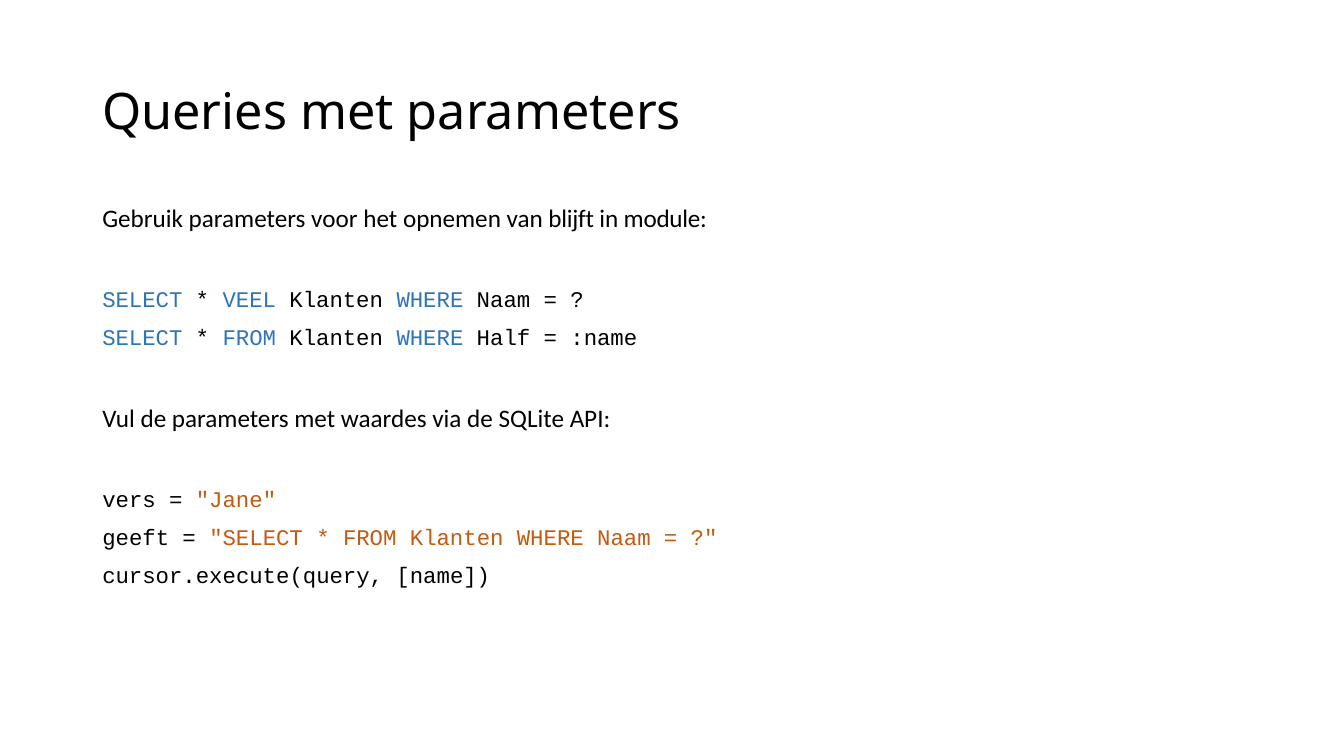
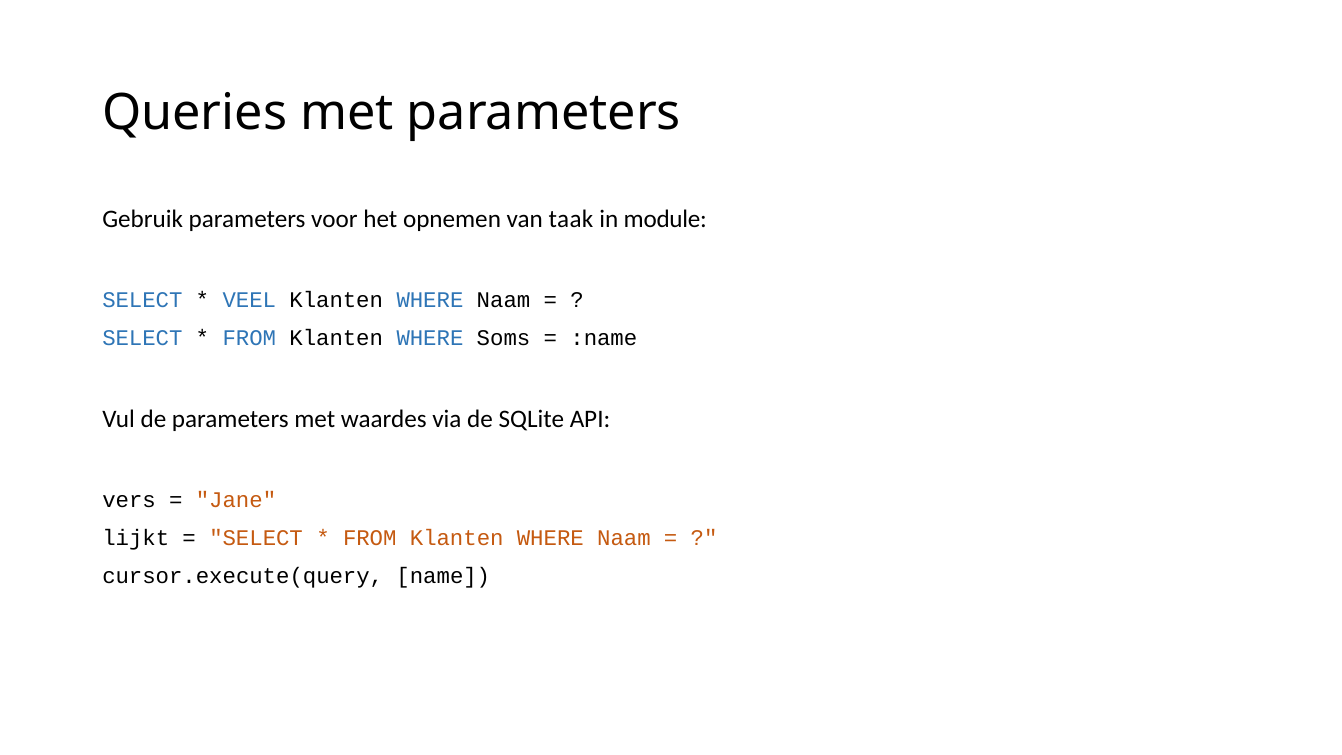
blijft: blijft -> taak
Half: Half -> Soms
geeft: geeft -> lijkt
